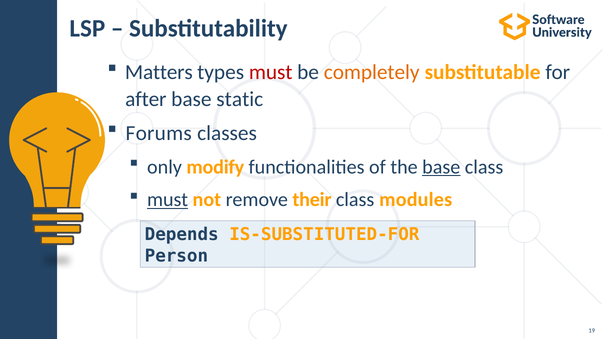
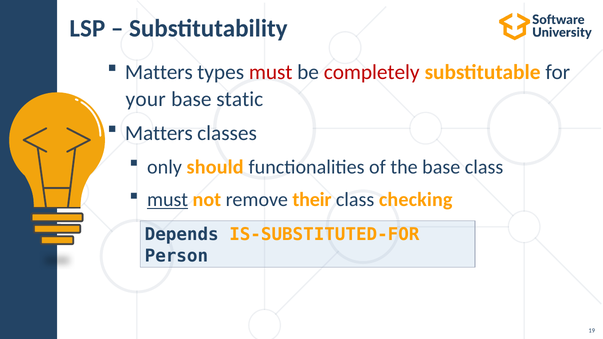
completely colour: orange -> red
after: after -> your
Forums at (159, 134): Forums -> Matters
modify: modify -> should
base at (441, 167) underline: present -> none
modules: modules -> checking
